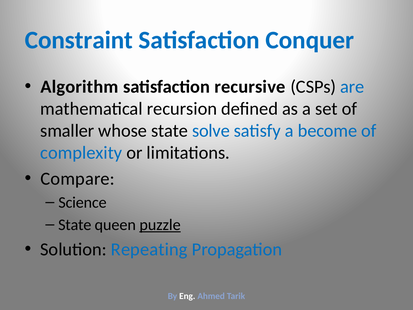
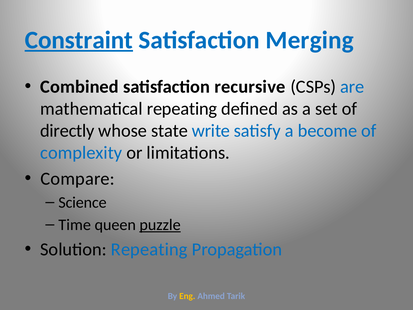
Constraint underline: none -> present
Conquer: Conquer -> Merging
Algorithm: Algorithm -> Combined
mathematical recursion: recursion -> repeating
smaller: smaller -> directly
solve: solve -> write
State at (75, 225): State -> Time
Eng colour: white -> yellow
